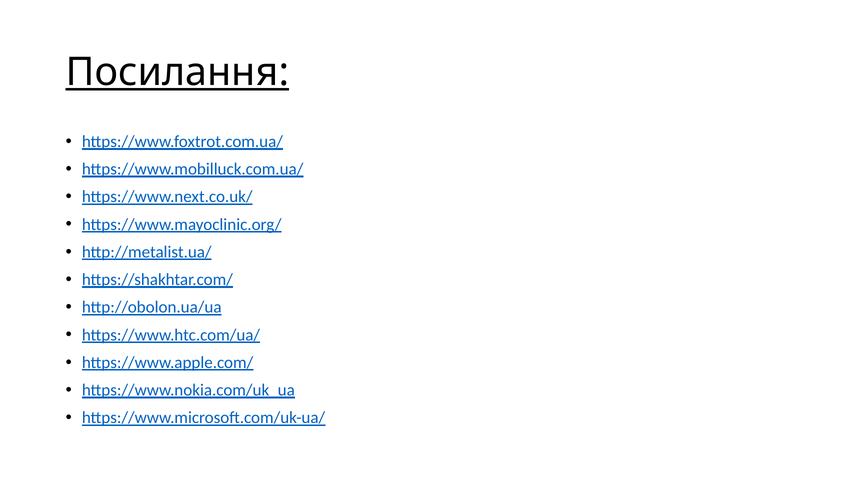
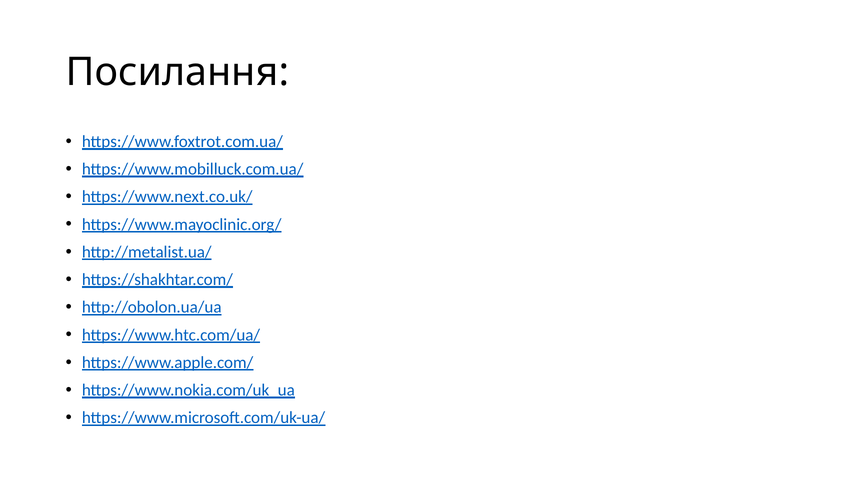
Посилання underline: present -> none
